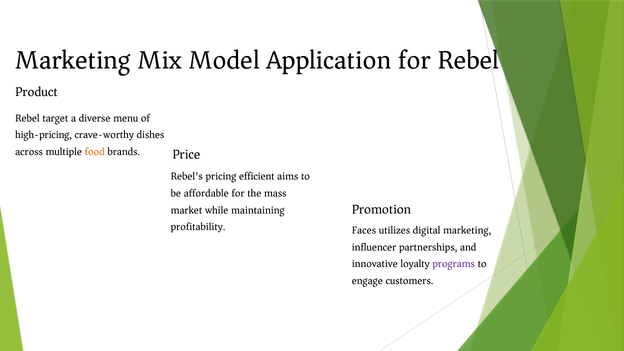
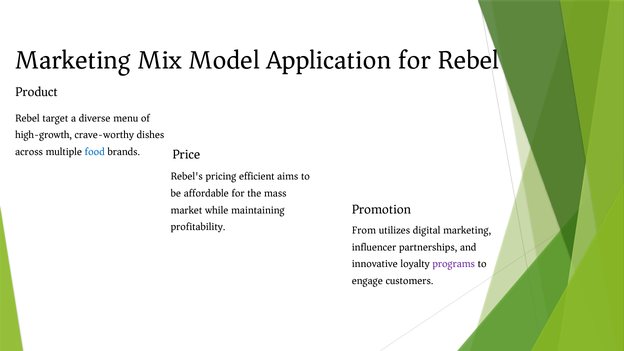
high-pricing: high-pricing -> high-growth
food colour: orange -> blue
Faces: Faces -> From
